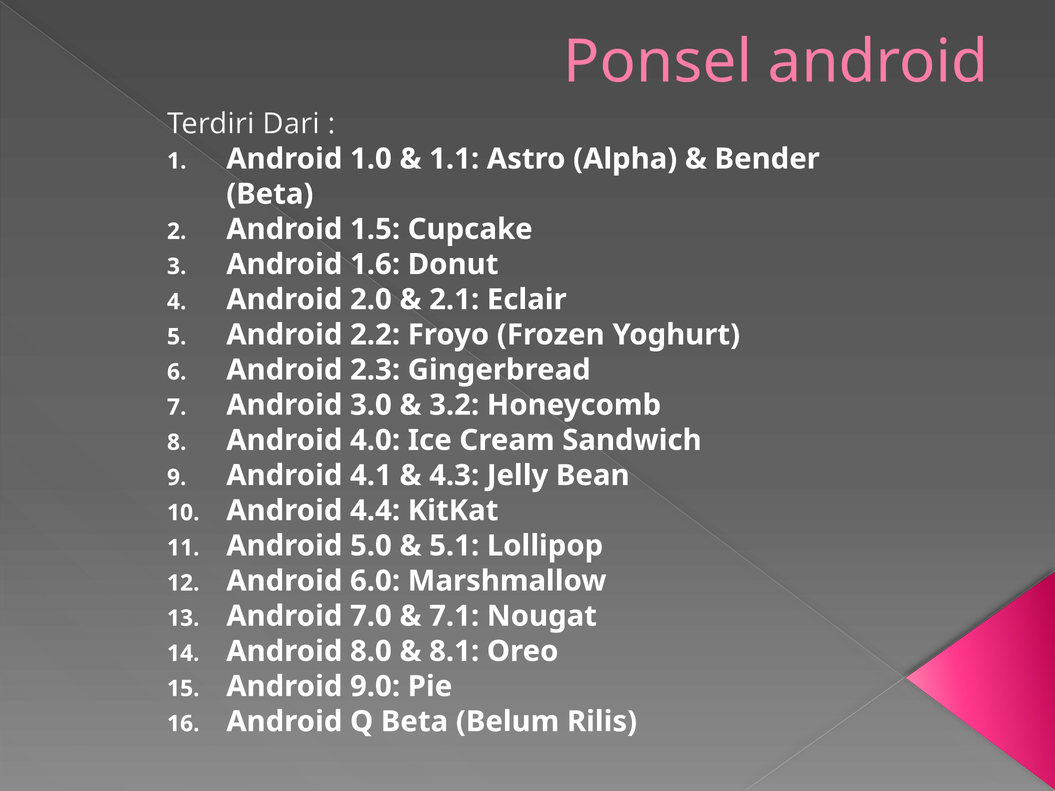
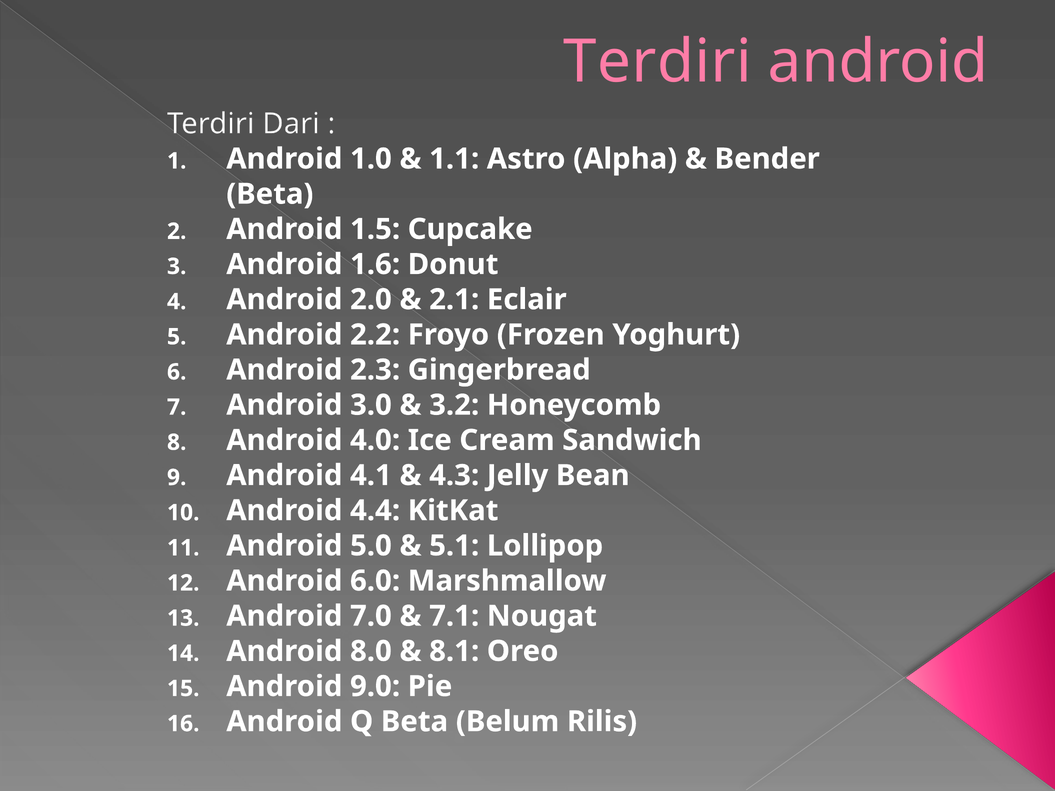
Ponsel at (658, 62): Ponsel -> Terdiri
